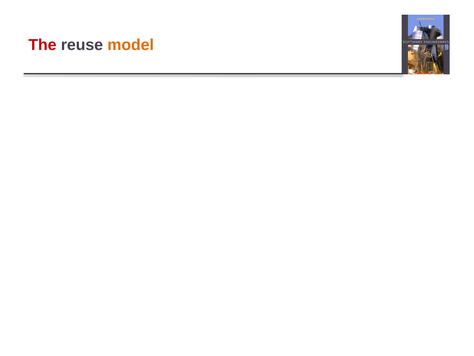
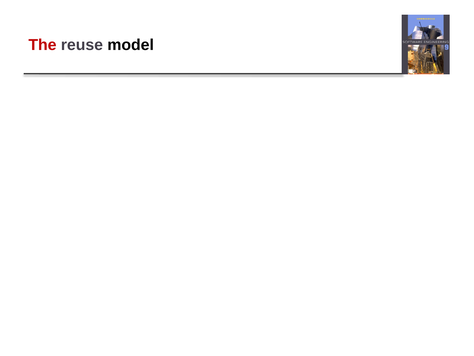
model at (131, 45) colour: orange -> black
